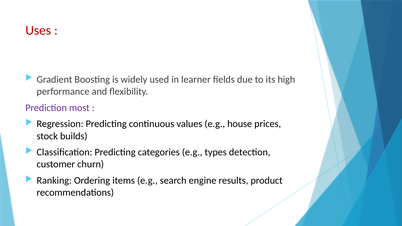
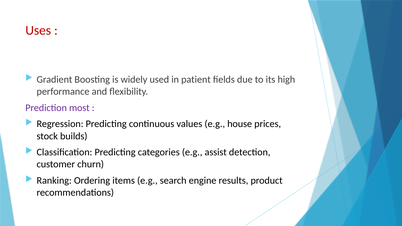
learner: learner -> patient
types: types -> assist
